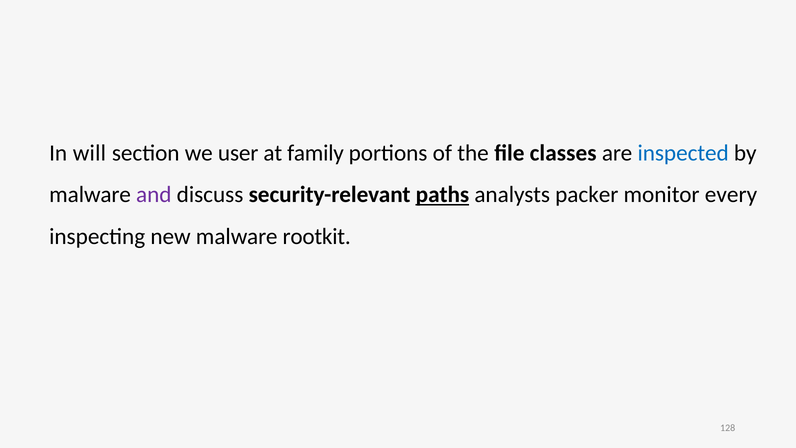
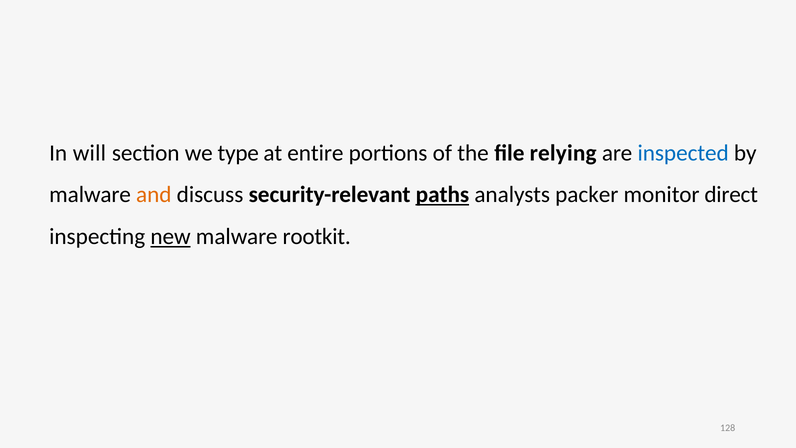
user: user -> type
family: family -> entire
classes: classes -> relying
and colour: purple -> orange
every: every -> direct
new underline: none -> present
